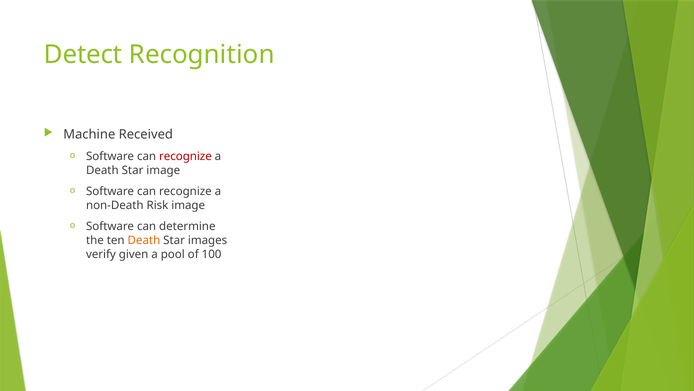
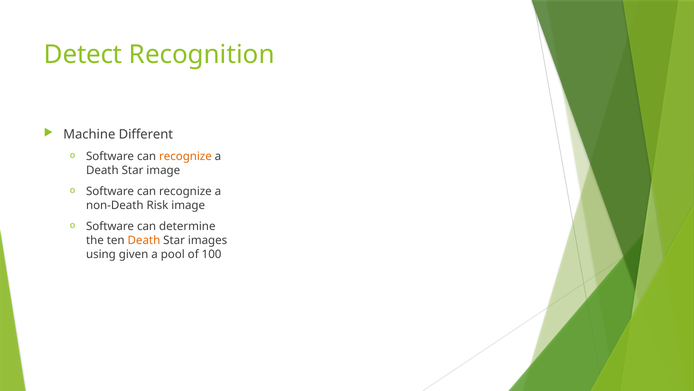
Received: Received -> Different
recognize at (185, 156) colour: red -> orange
verify: verify -> using
